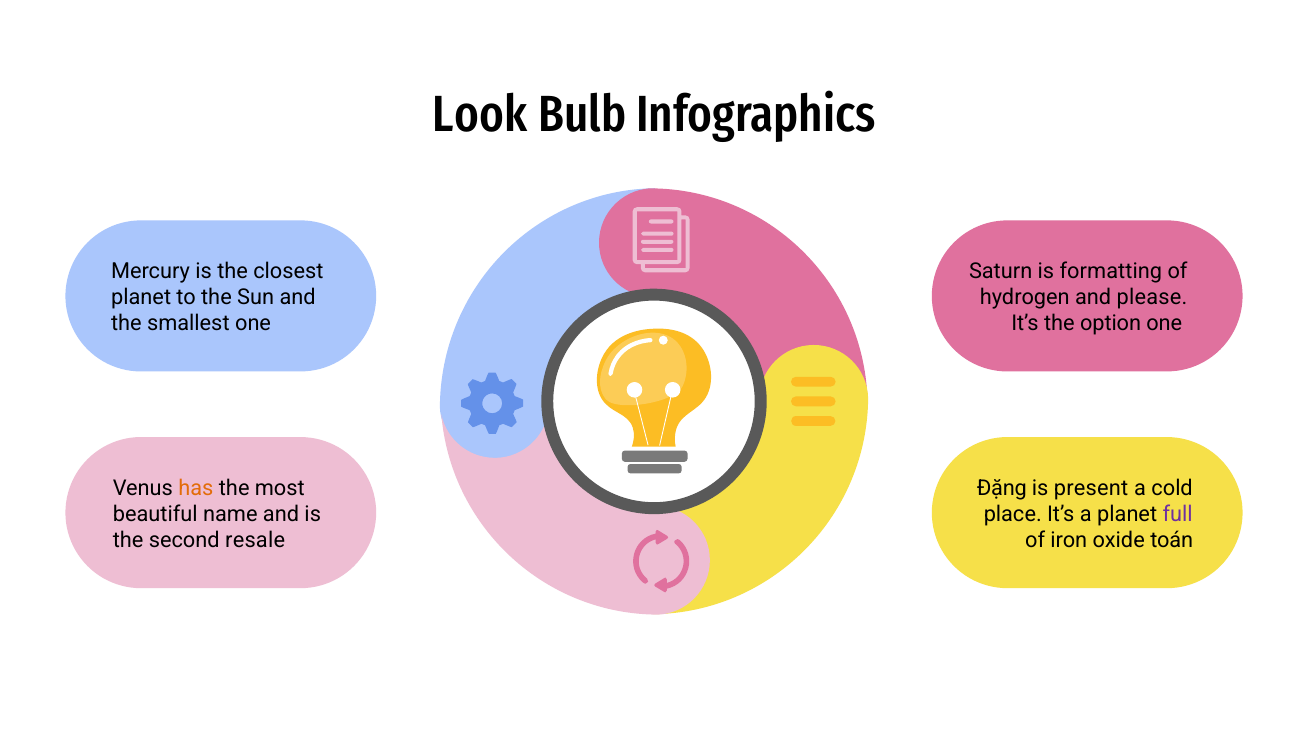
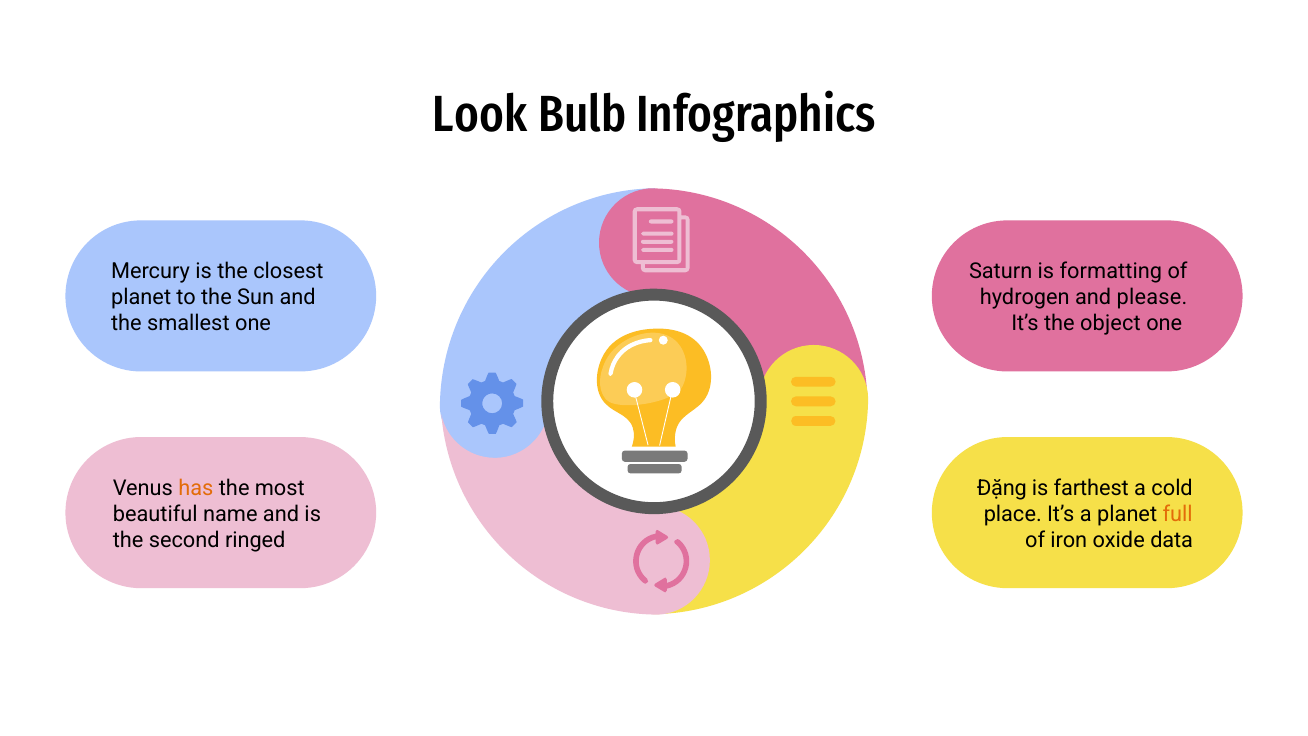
option: option -> object
present: present -> farthest
full colour: purple -> orange
resale: resale -> ringed
toán: toán -> data
